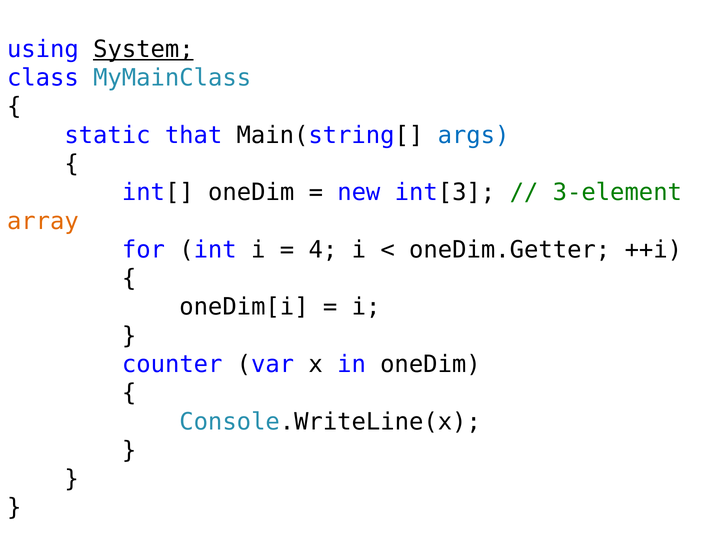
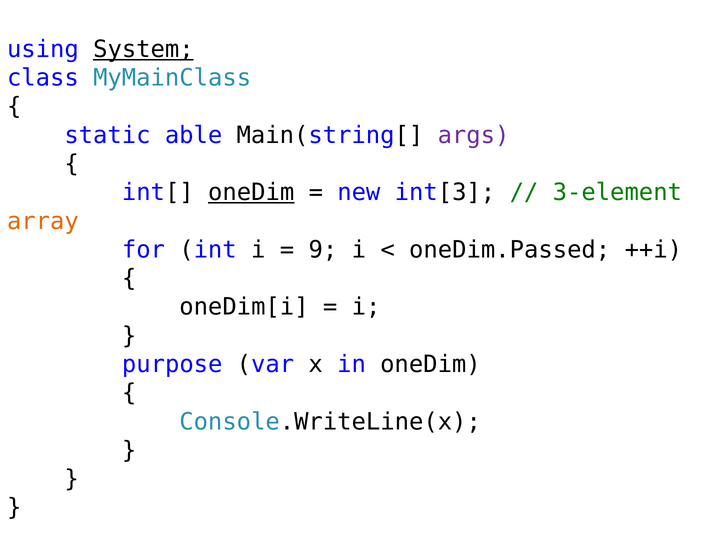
that: that -> able
args colour: blue -> purple
oneDim at (251, 193) underline: none -> present
4: 4 -> 9
oneDim.Getter: oneDim.Getter -> oneDim.Passed
counter: counter -> purpose
